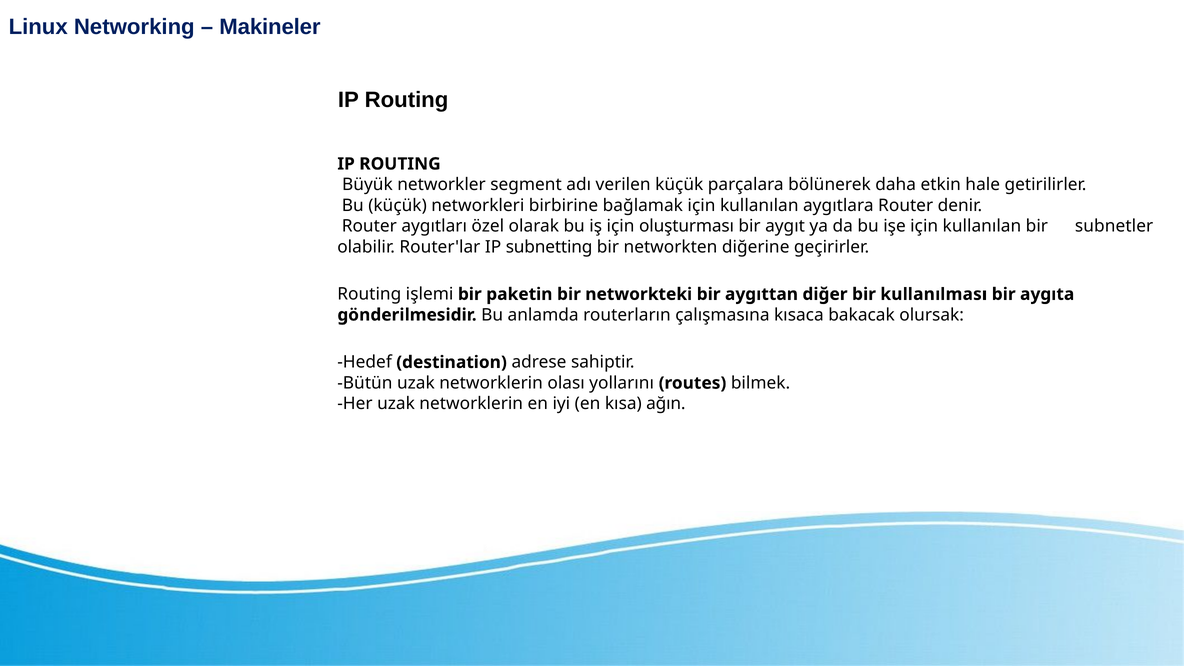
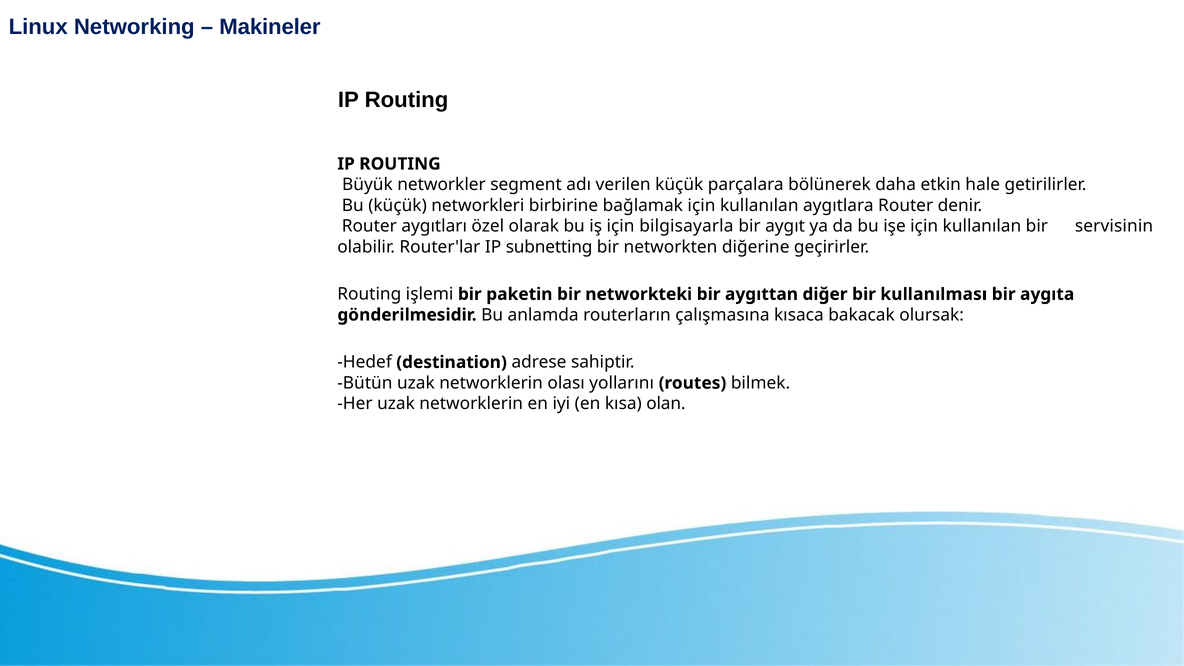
oluşturması: oluşturması -> bilgisayarla
subnetler: subnetler -> servisinin
ağın: ağın -> olan
